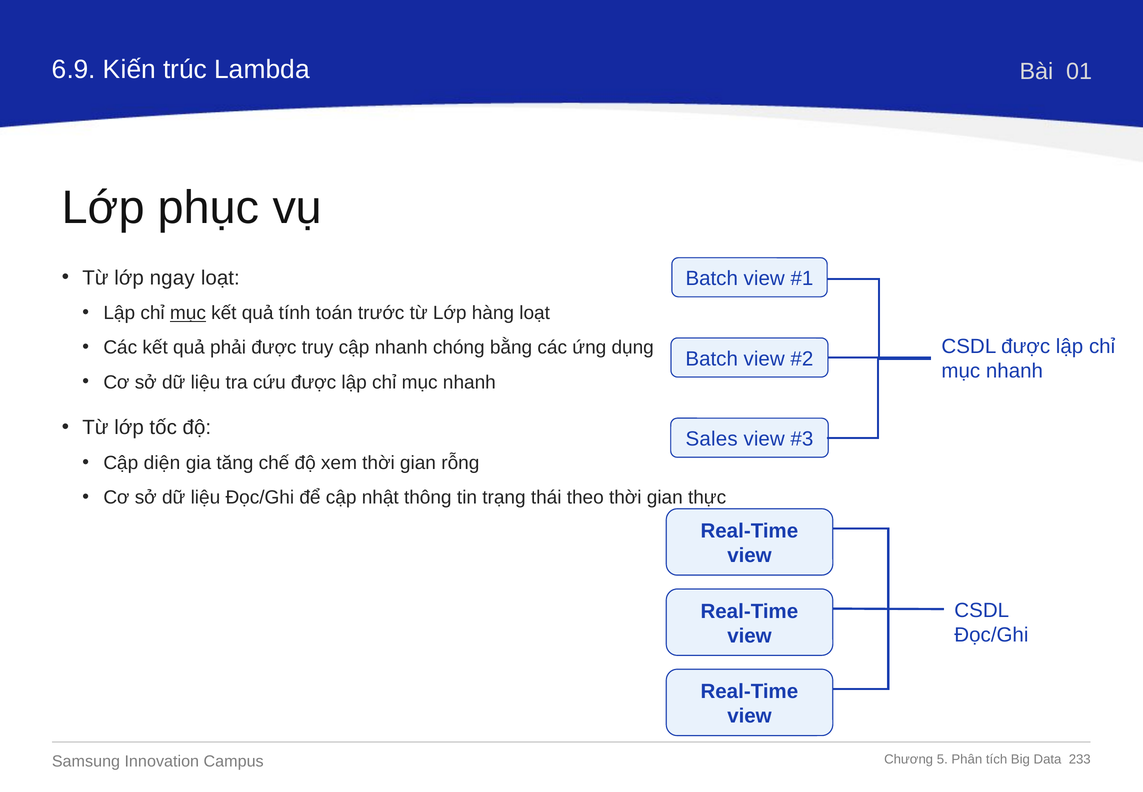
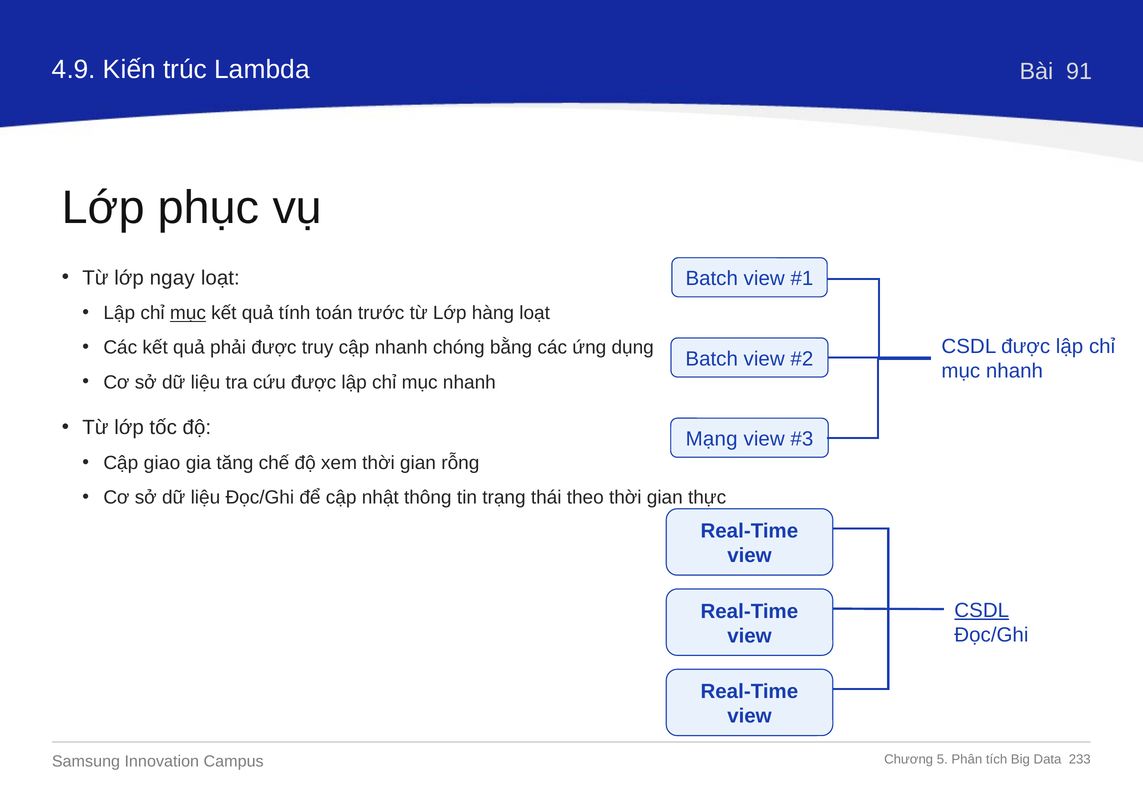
6.9: 6.9 -> 4.9
01: 01 -> 91
Sales: Sales -> Mạng
diện: diện -> giao
CSDL at (982, 610) underline: none -> present
